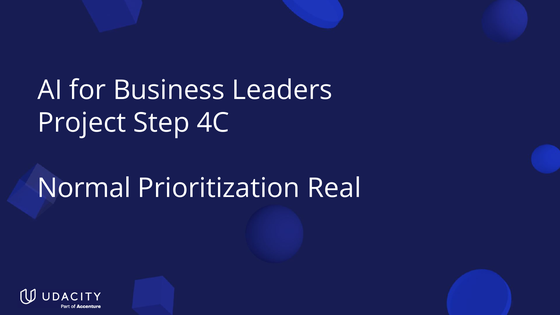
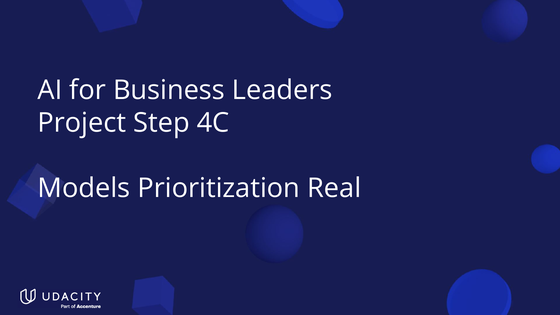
Normal: Normal -> Models
